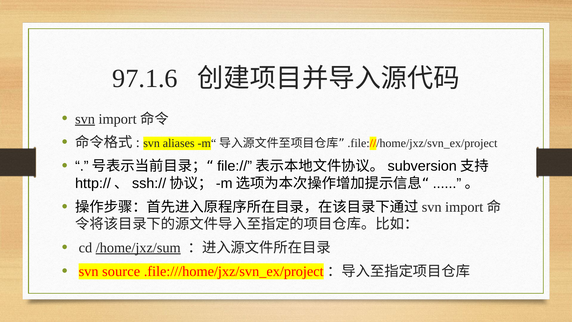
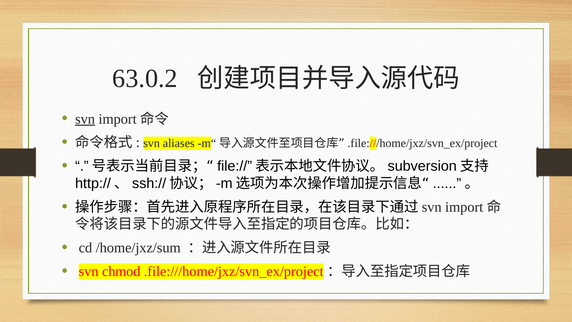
97.1.6: 97.1.6 -> 63.0.2
/home/jxz/sum underline: present -> none
source: source -> chmod
